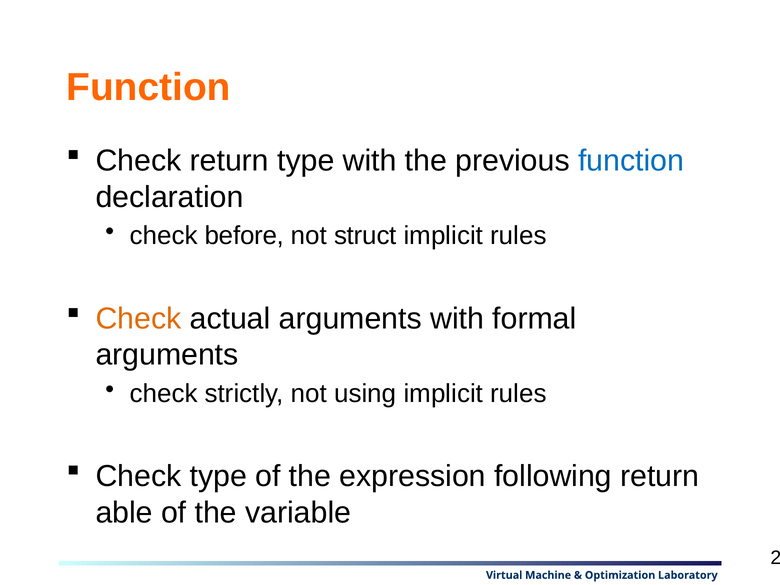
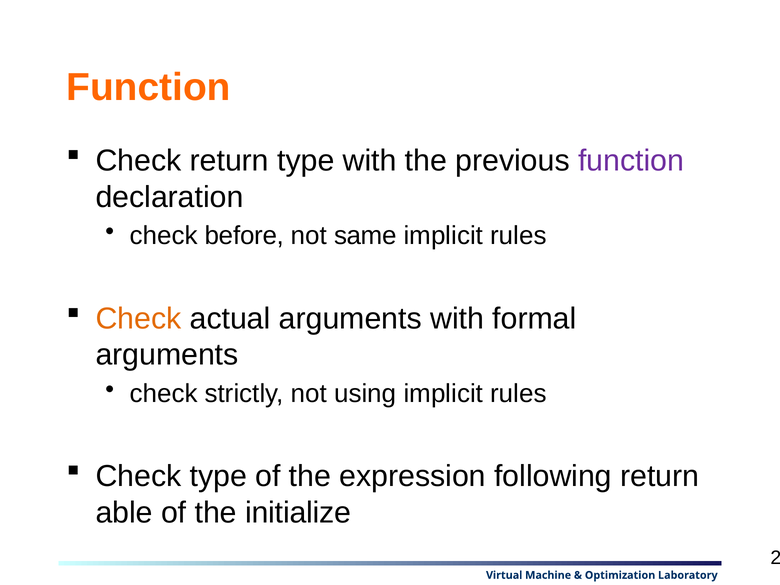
function at (631, 161) colour: blue -> purple
struct: struct -> same
variable: variable -> initialize
